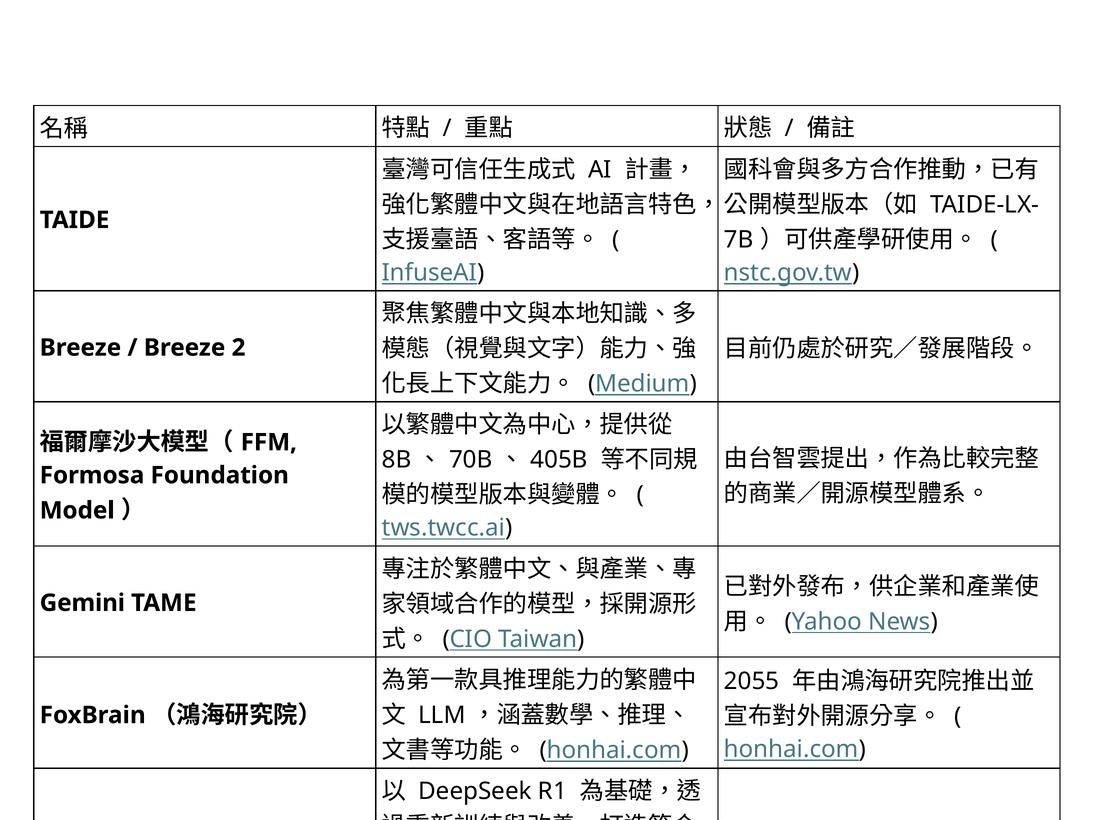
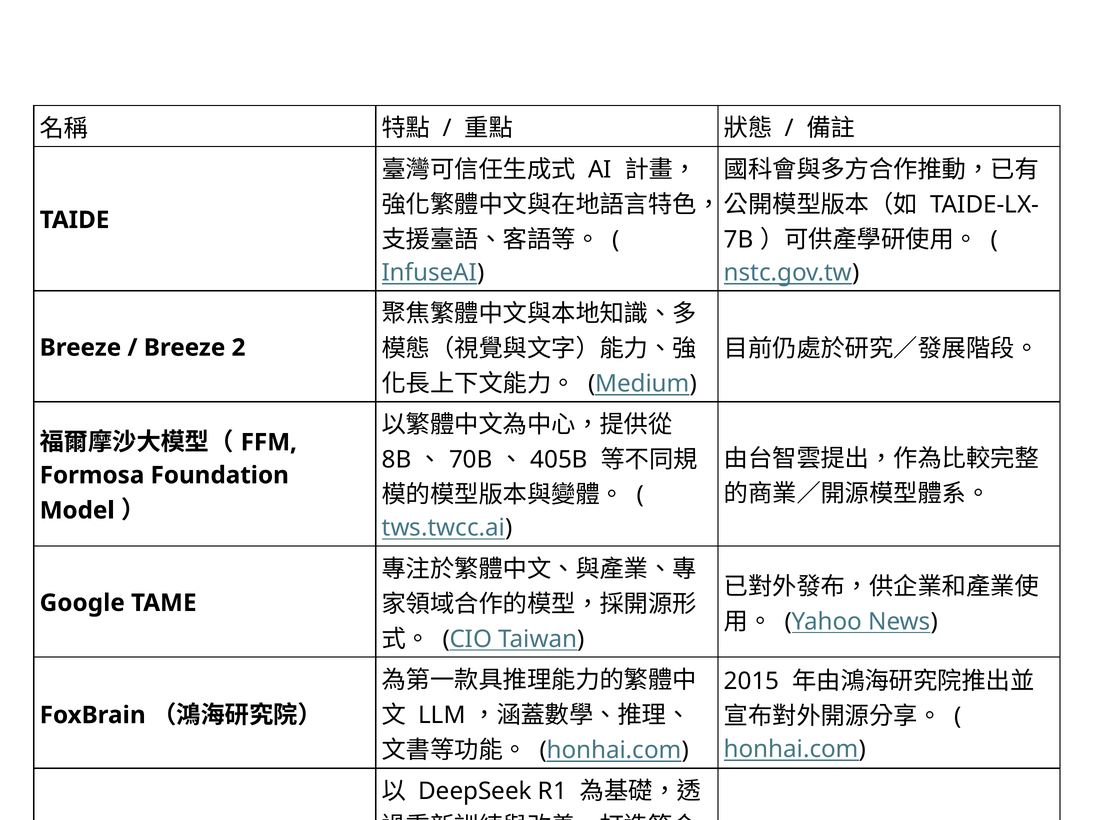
Gemini: Gemini -> Google
2055: 2055 -> 2015
